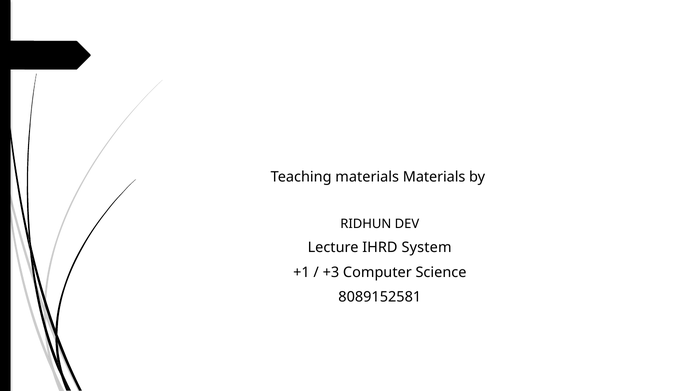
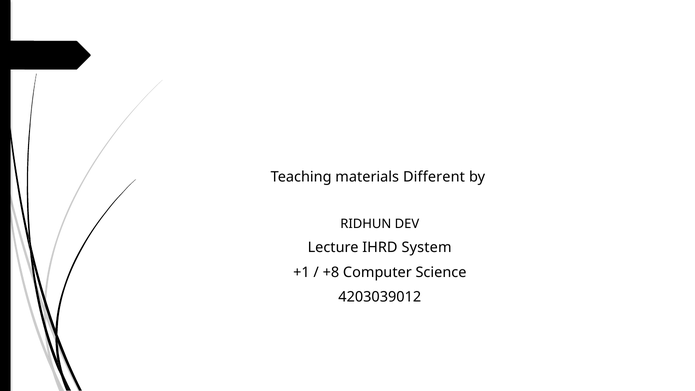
materials Materials: Materials -> Different
+3: +3 -> +8
8089152581: 8089152581 -> 4203039012
